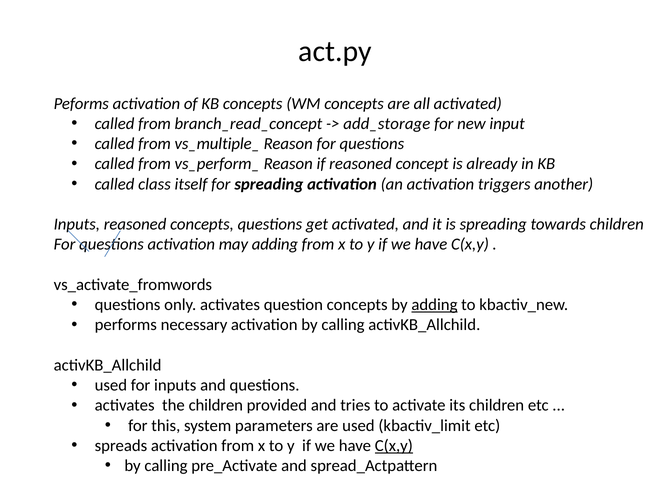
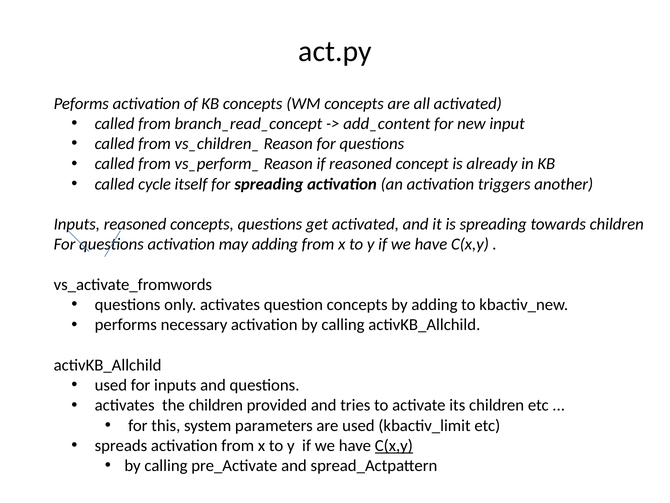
add_storage: add_storage -> add_content
vs_multiple_: vs_multiple_ -> vs_children_
class: class -> cycle
adding at (434, 304) underline: present -> none
